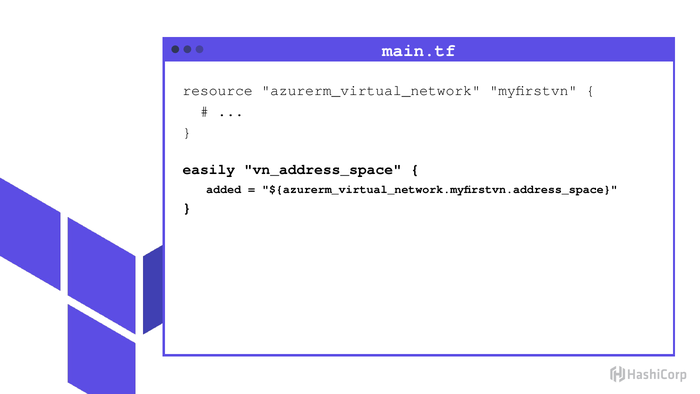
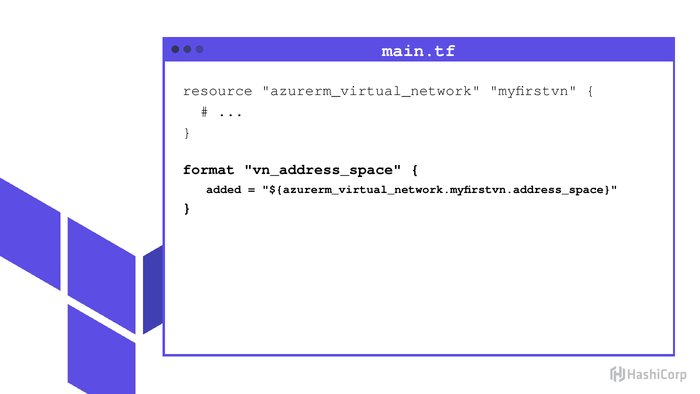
easily: easily -> format
